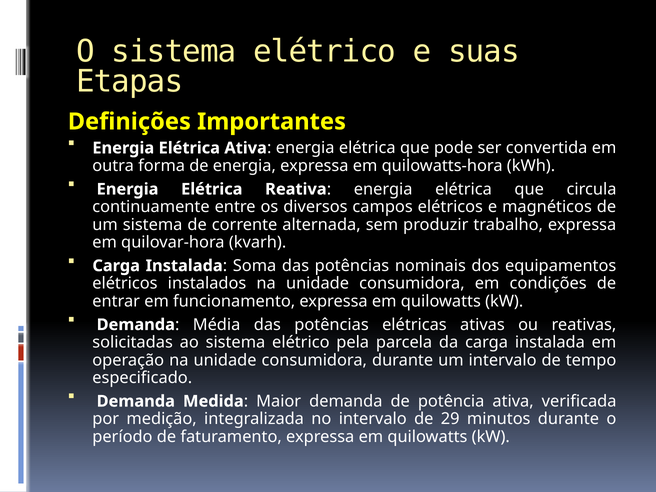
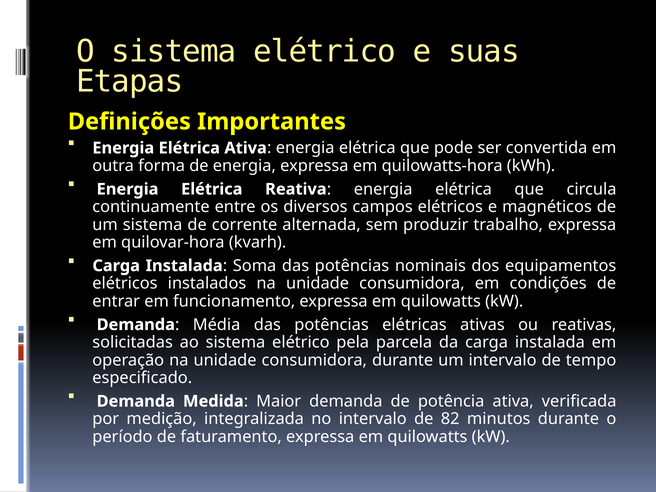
29: 29 -> 82
